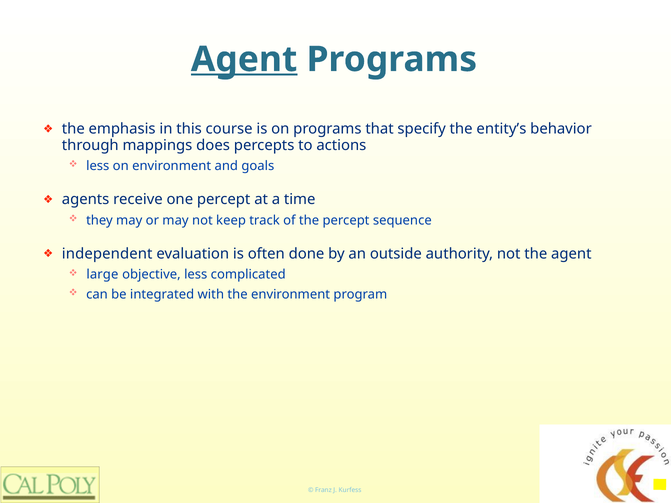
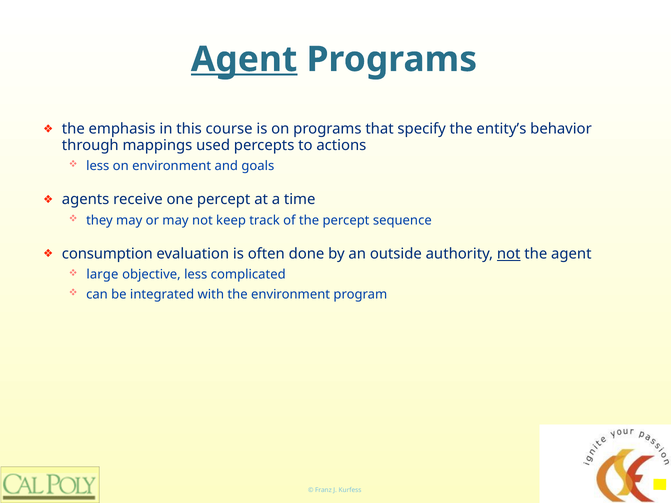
does: does -> used
independent: independent -> consumption
not at (509, 254) underline: none -> present
